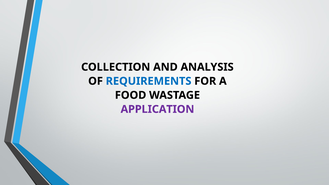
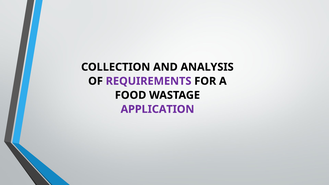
REQUIREMENTS colour: blue -> purple
